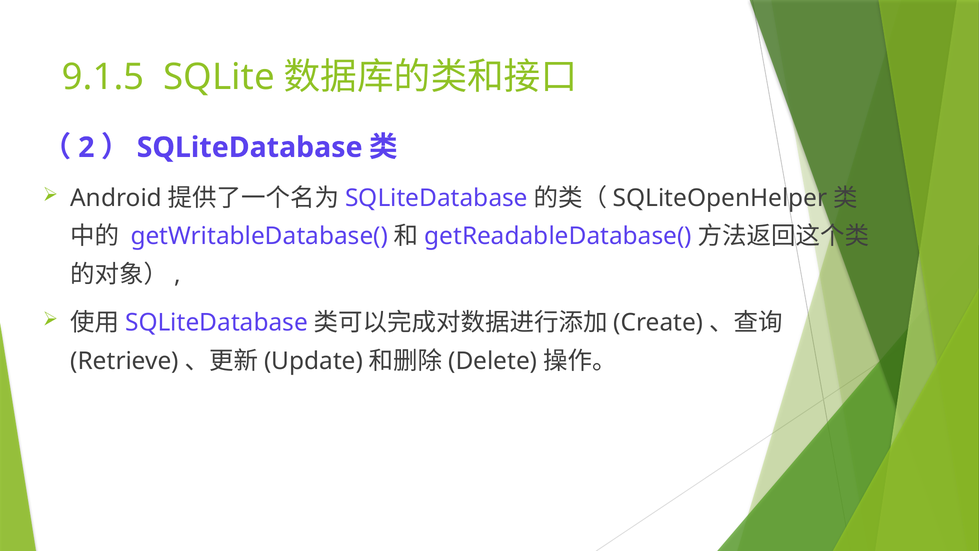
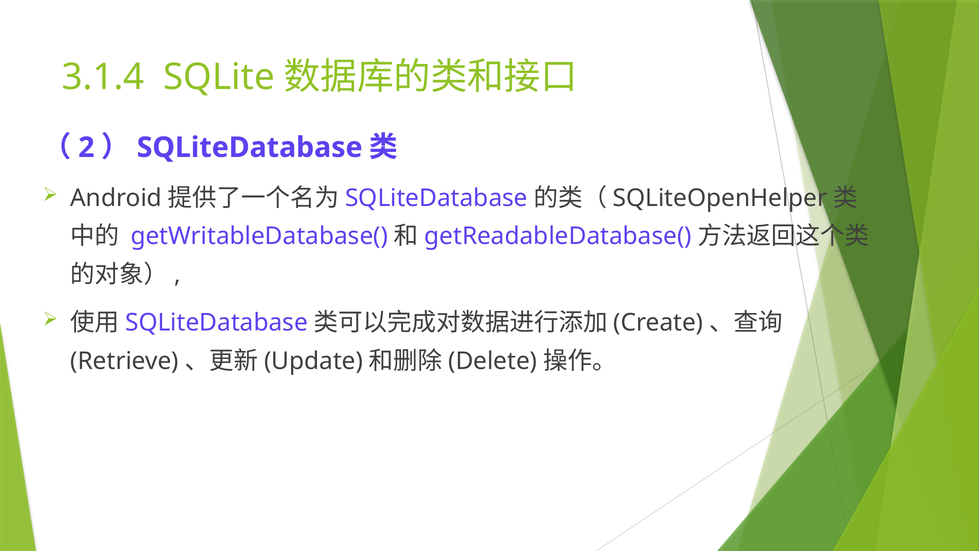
9.1.5: 9.1.5 -> 3.1.4
